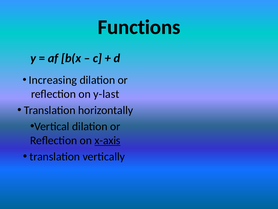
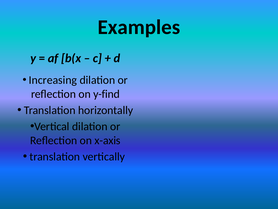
Functions: Functions -> Examples
y-last: y-last -> y-find
x-axis underline: present -> none
